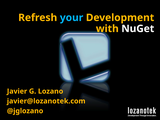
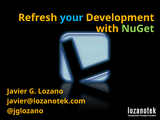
NuGet colour: white -> light green
